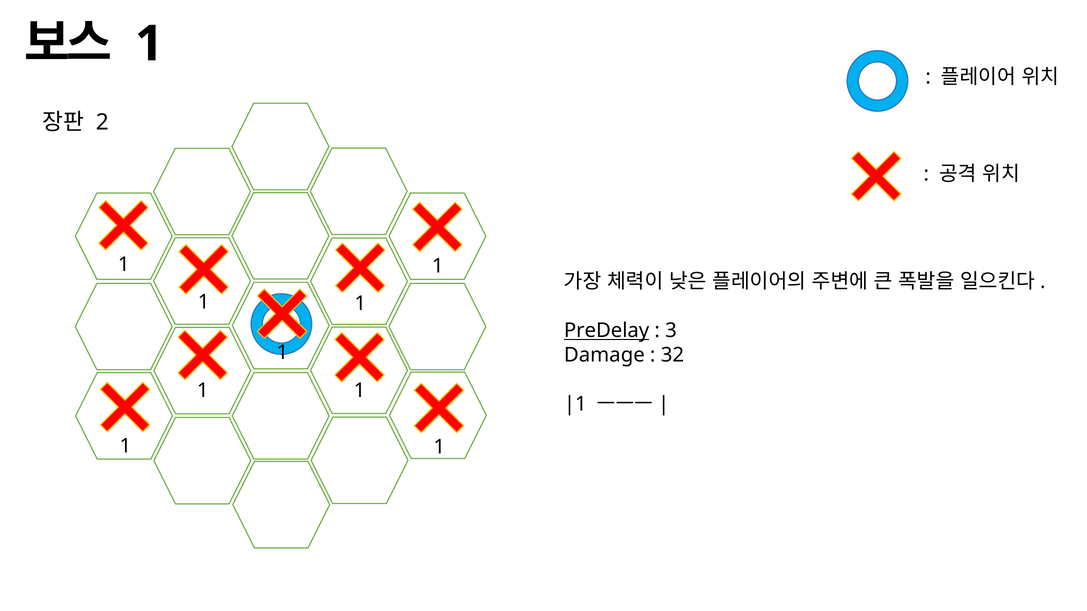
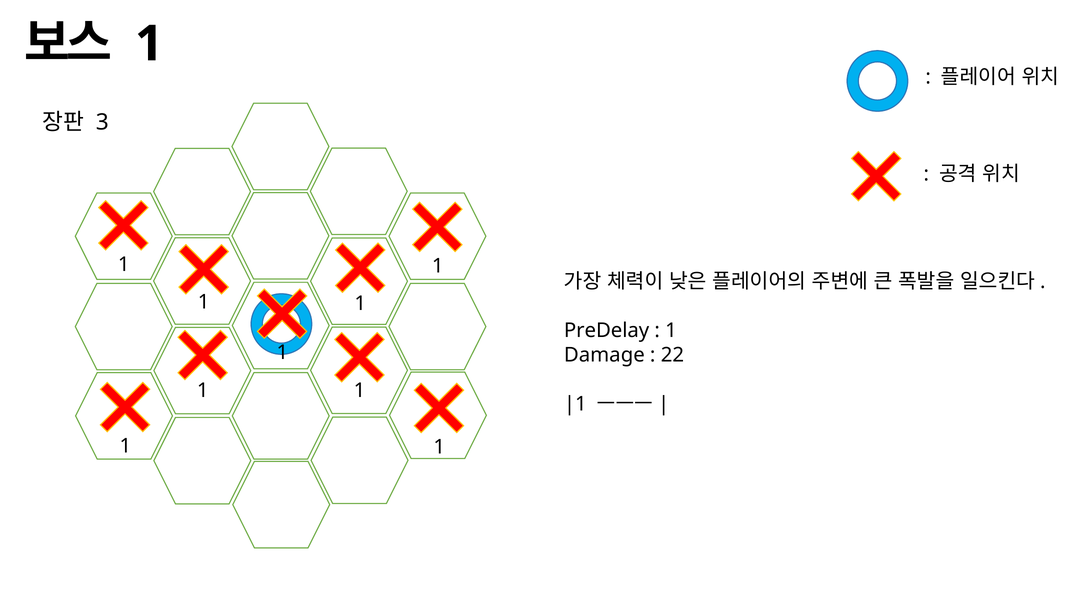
2: 2 -> 3
PreDelay underline: present -> none
3 at (671, 331): 3 -> 1
32: 32 -> 22
